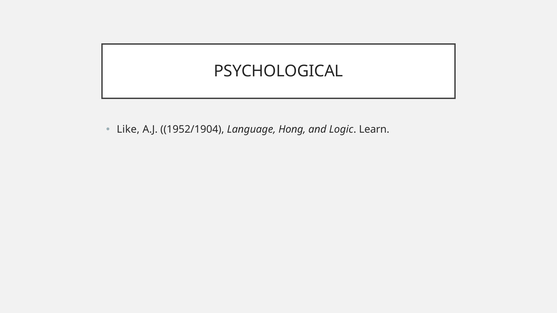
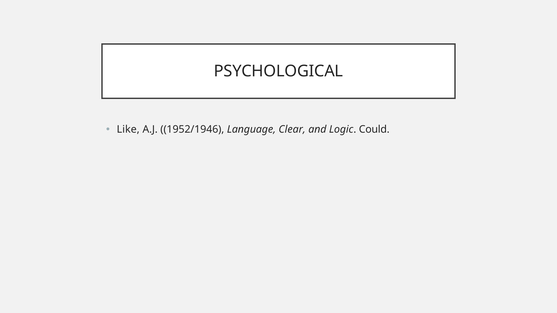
1952/1904: 1952/1904 -> 1952/1946
Hong: Hong -> Clear
Learn: Learn -> Could
